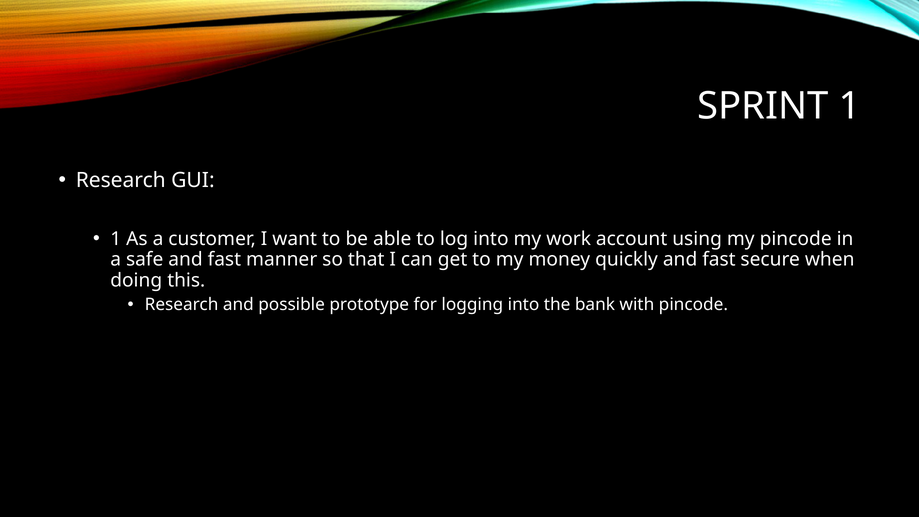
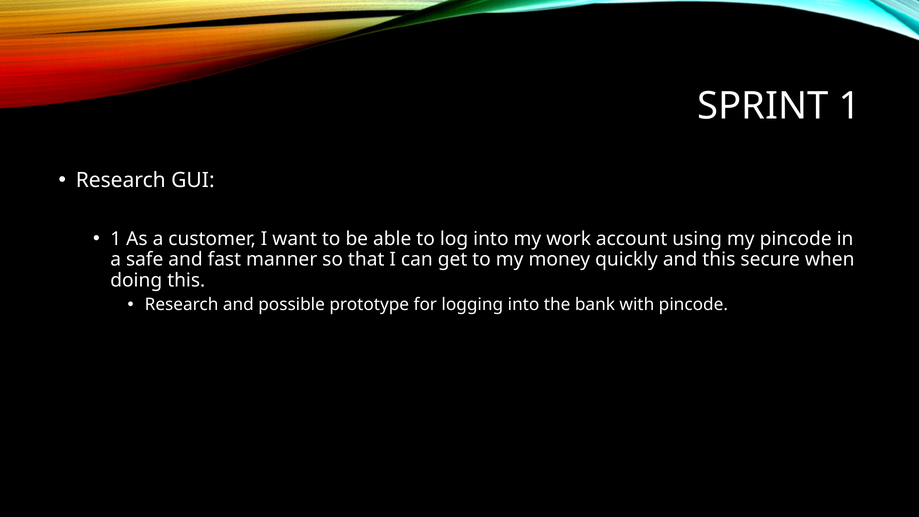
quickly and fast: fast -> this
